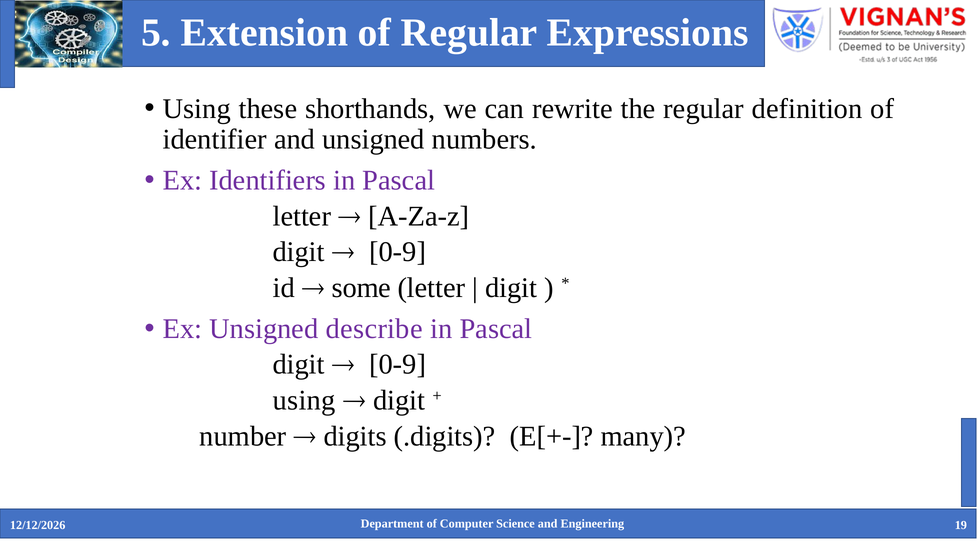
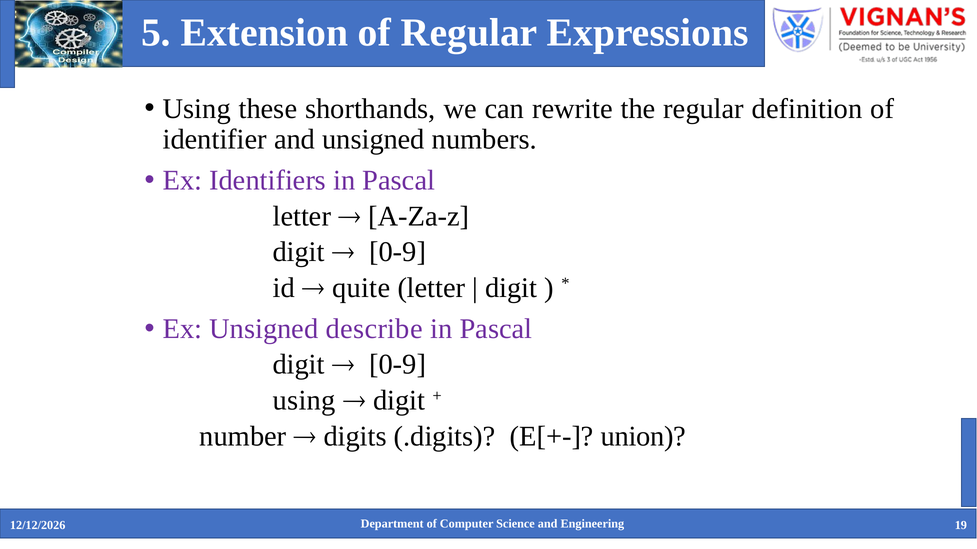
some: some -> quite
many: many -> union
